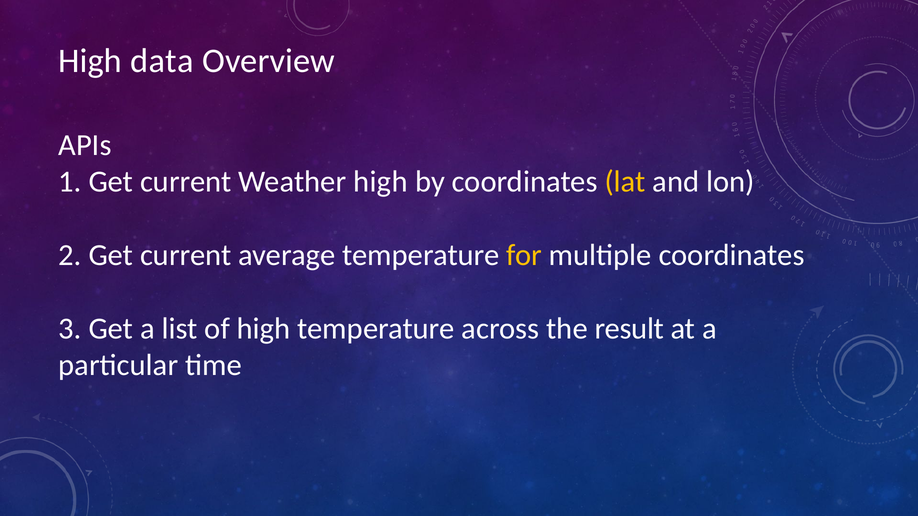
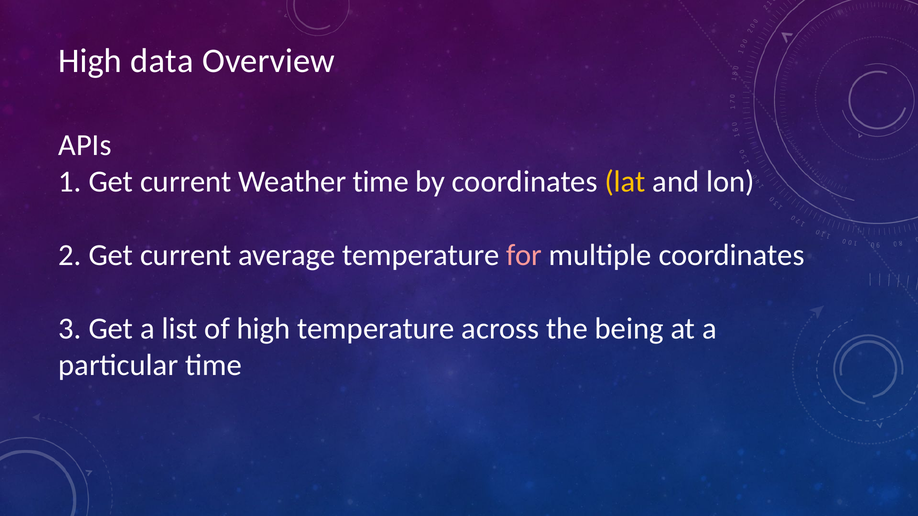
Weather high: high -> time
for colour: yellow -> pink
result: result -> being
